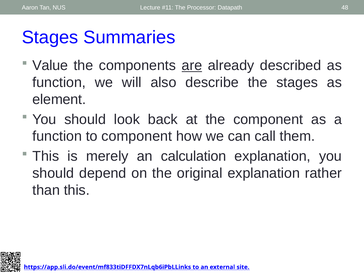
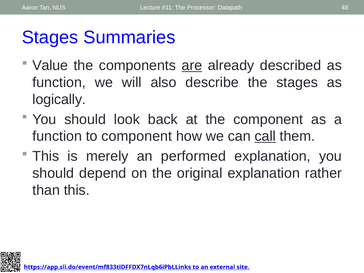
element: element -> logically
call underline: none -> present
calculation: calculation -> performed
